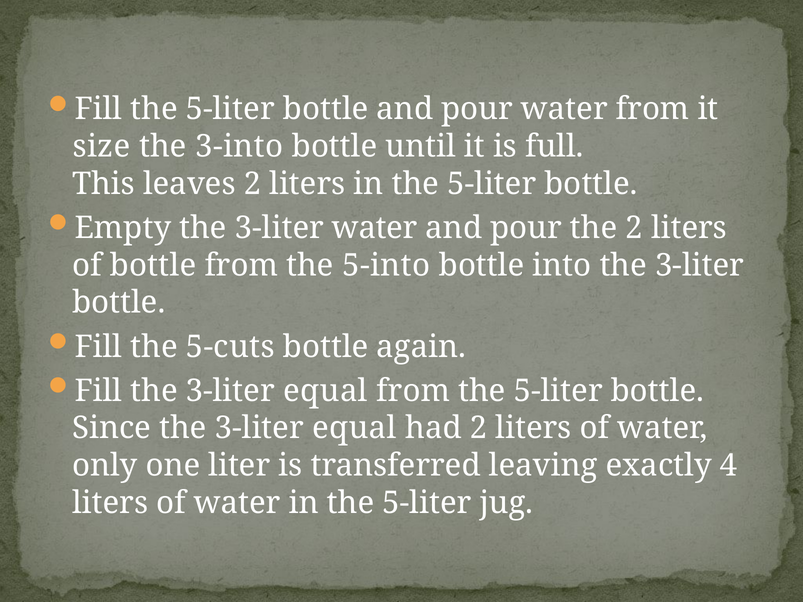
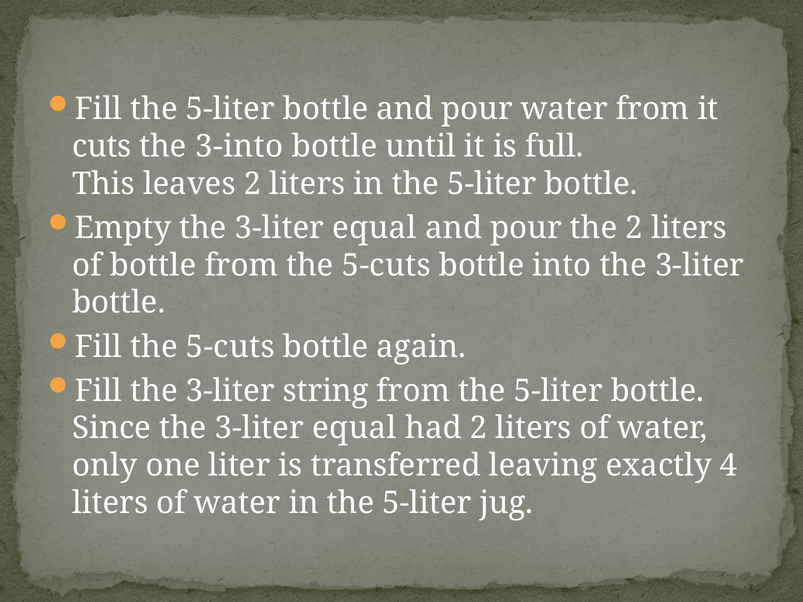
size: size -> cuts
Empty the 3-liter water: water -> equal
from the 5-into: 5-into -> 5-cuts
Fill the 3-liter equal: equal -> string
